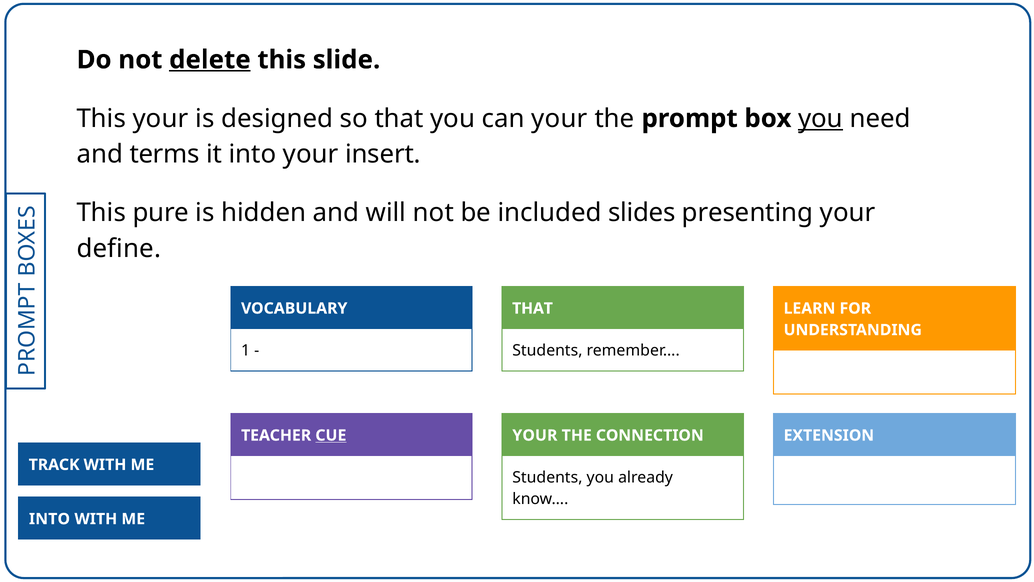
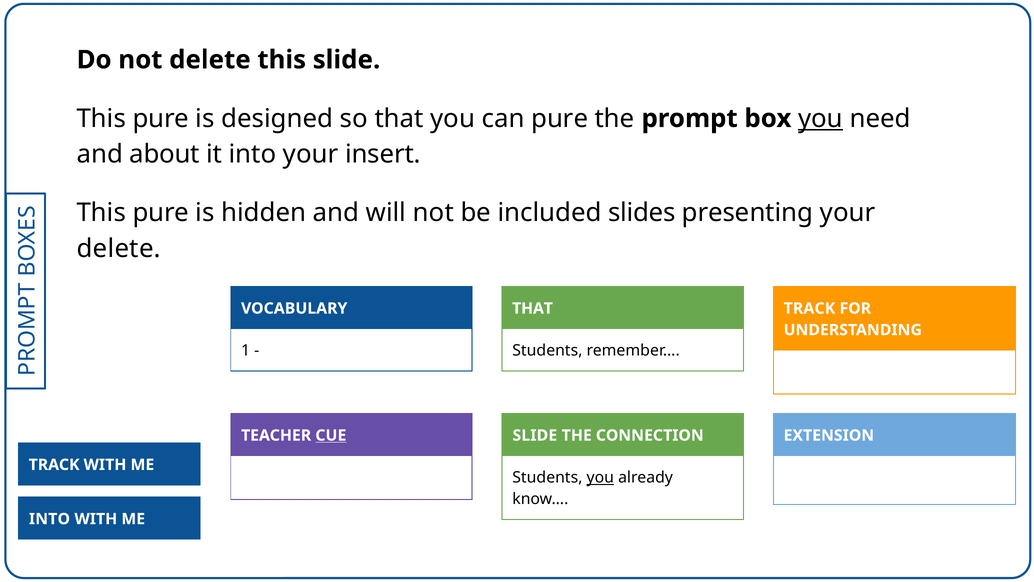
delete at (210, 60) underline: present -> none
your at (161, 118): your -> pure
can your: your -> pure
terms: terms -> about
define at (119, 248): define -> delete
LEARN at (810, 308): LEARN -> TRACK
YOUR at (535, 435): YOUR -> SLIDE
you at (600, 477) underline: none -> present
